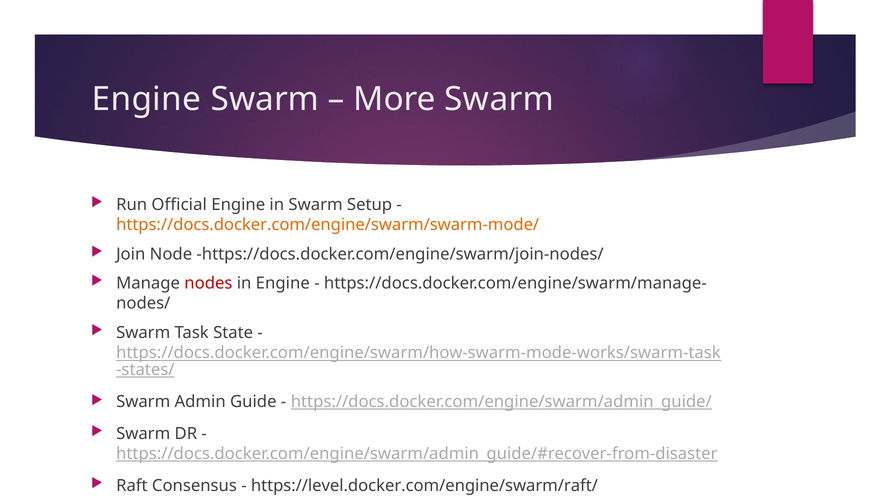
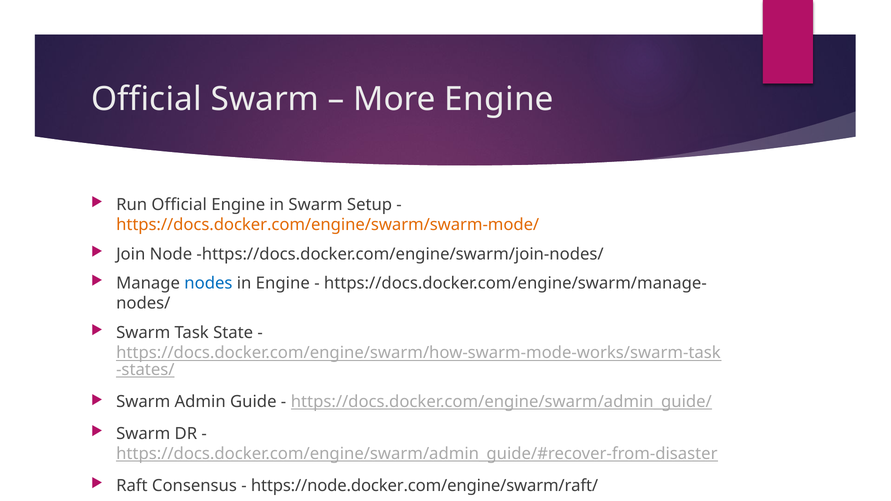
Engine at (146, 99): Engine -> Official
More Swarm: Swarm -> Engine
nodes colour: red -> blue
https://level.docker.com/engine/swarm/raft/: https://level.docker.com/engine/swarm/raft/ -> https://node.docker.com/engine/swarm/raft/
